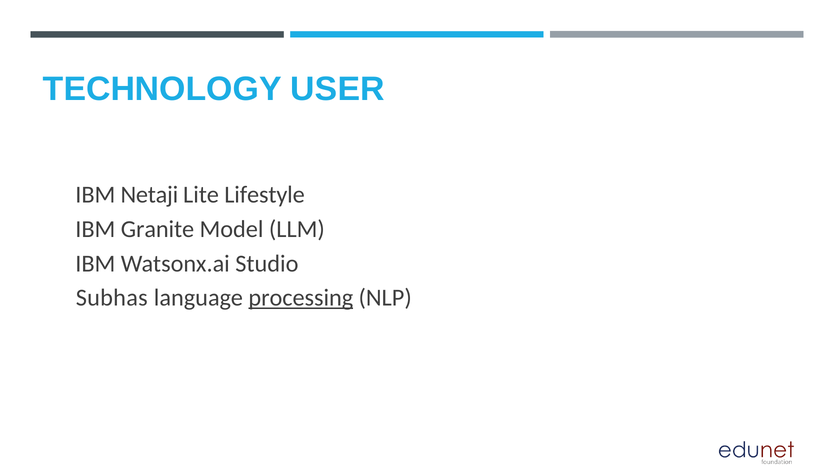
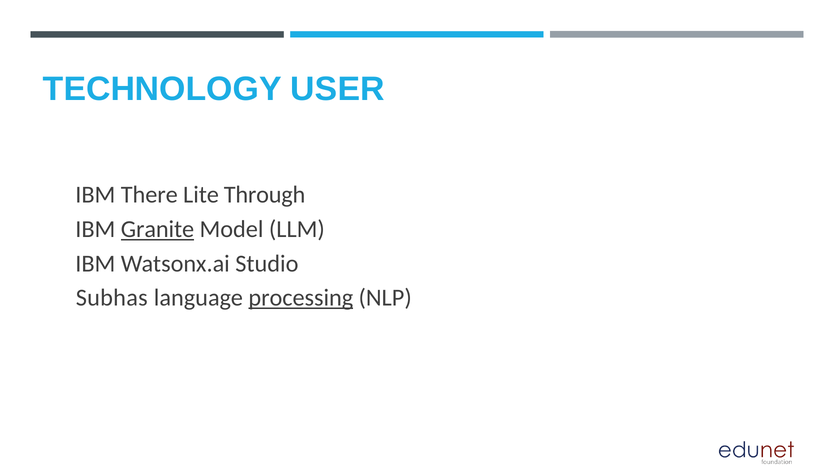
Netaji: Netaji -> There
Lifestyle: Lifestyle -> Through
Granite underline: none -> present
